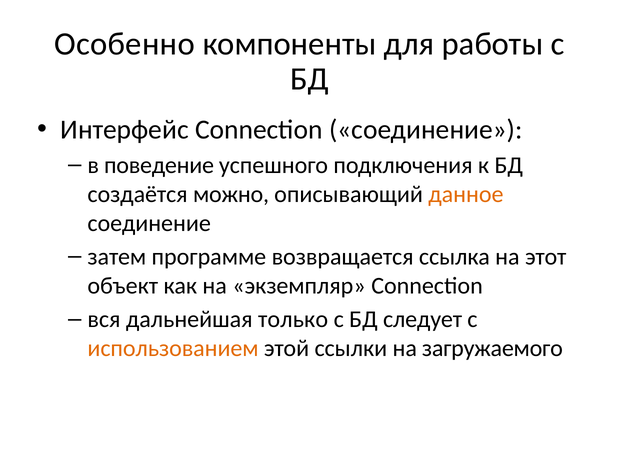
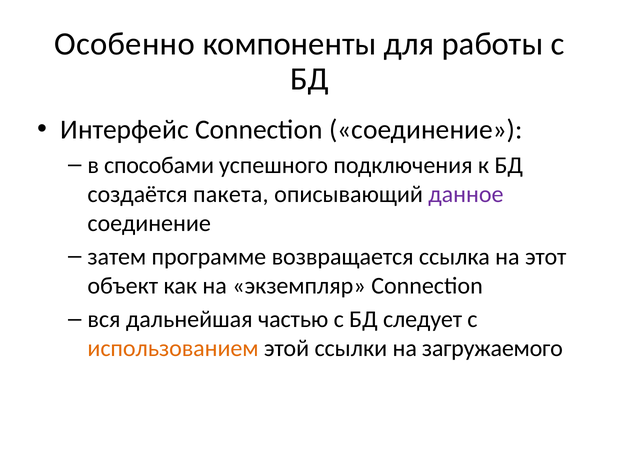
поведение: поведение -> способами
можно: можно -> пакета
данное colour: orange -> purple
только: только -> частью
